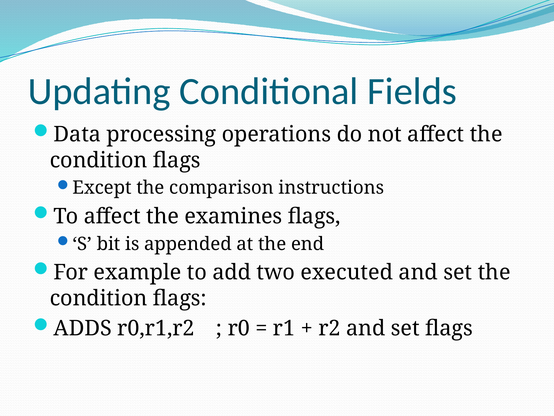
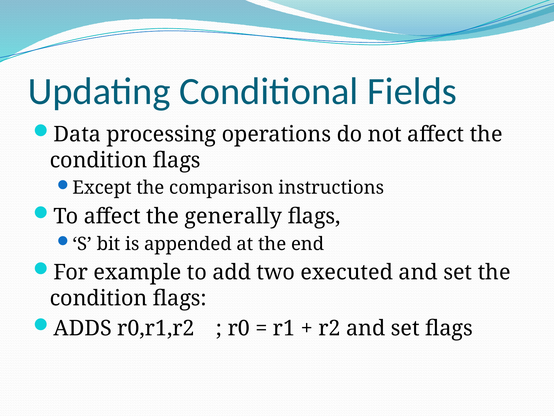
examines: examines -> generally
